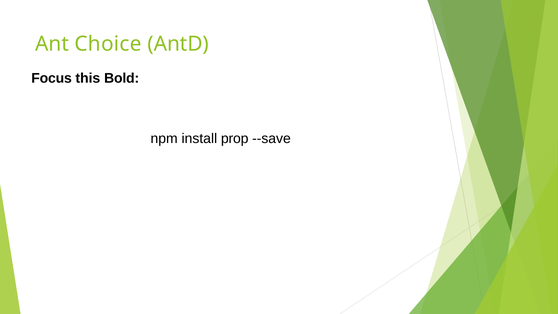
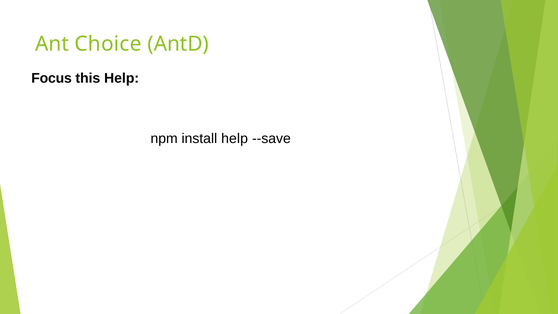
this Bold: Bold -> Help
install prop: prop -> help
